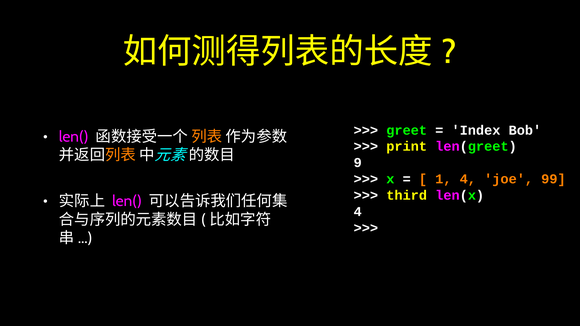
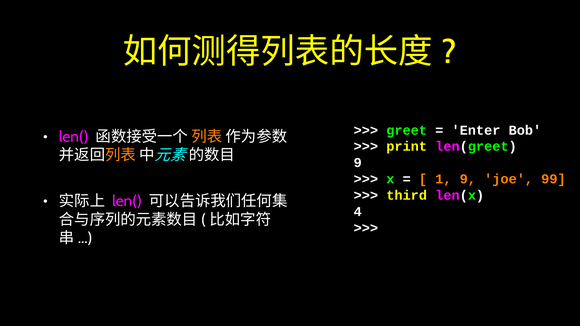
Index: Index -> Enter
1 4: 4 -> 9
